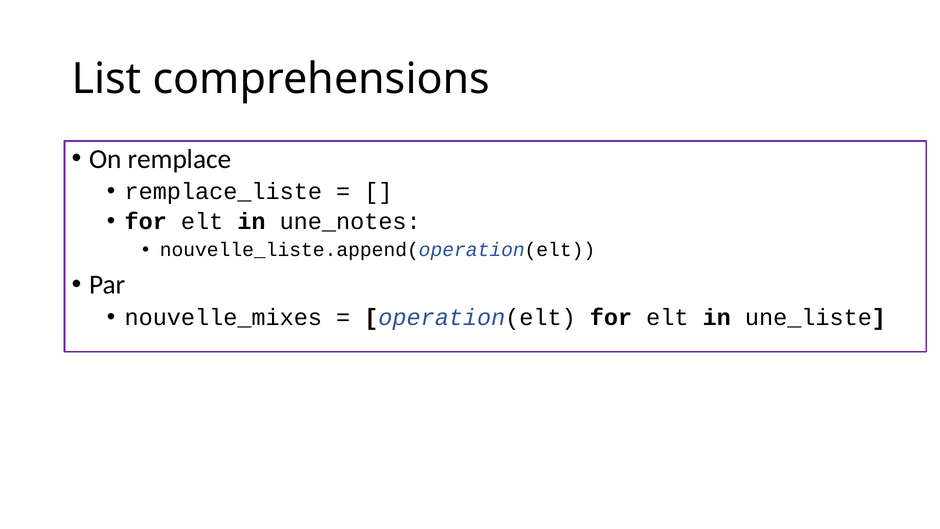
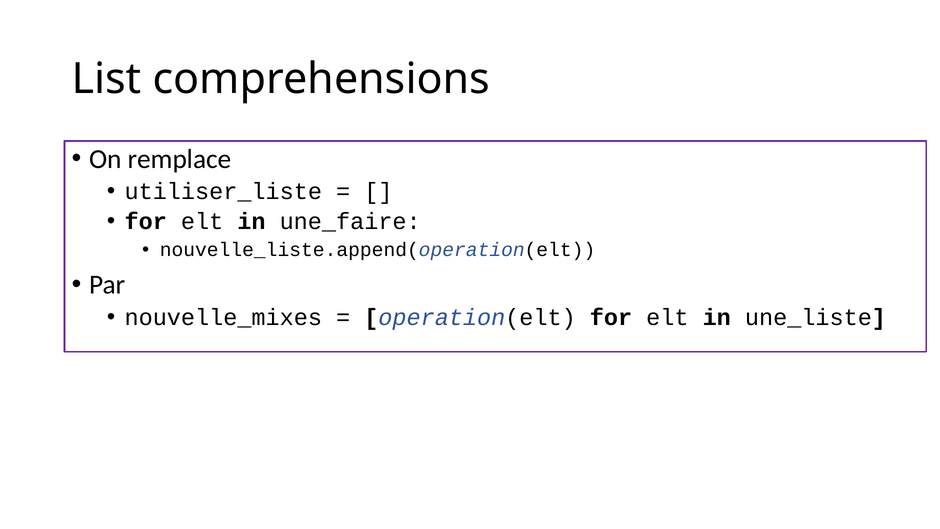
remplace_liste: remplace_liste -> utiliser_liste
une_notes: une_notes -> une_faire
